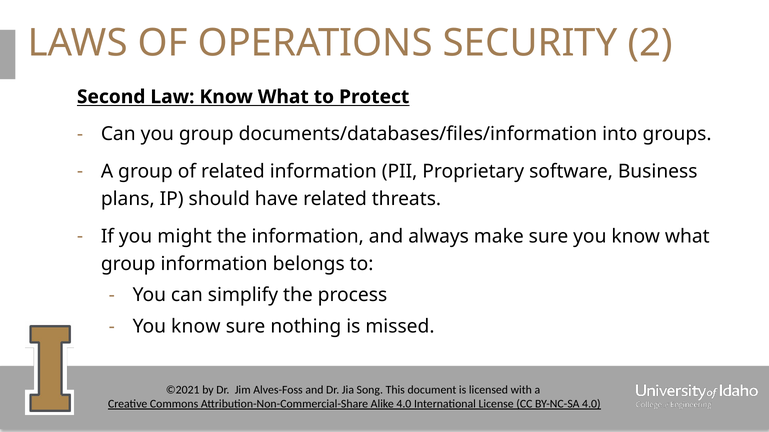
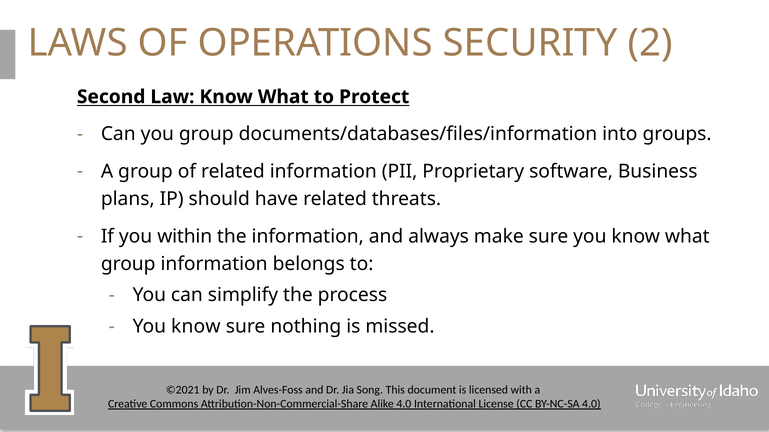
might: might -> within
